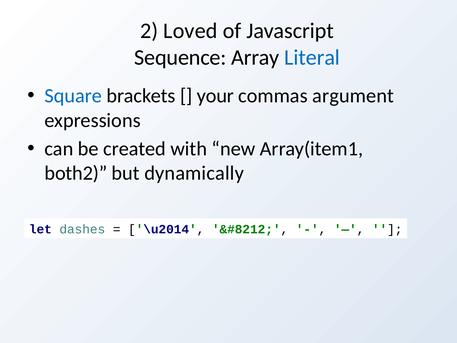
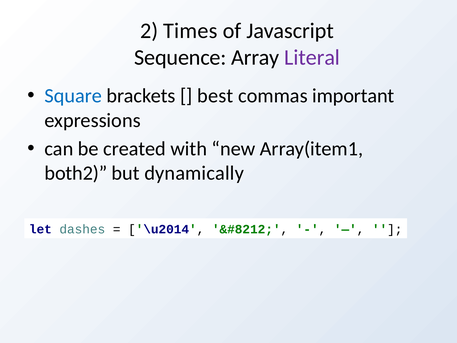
Loved: Loved -> Times
Literal colour: blue -> purple
your: your -> best
argument: argument -> important
